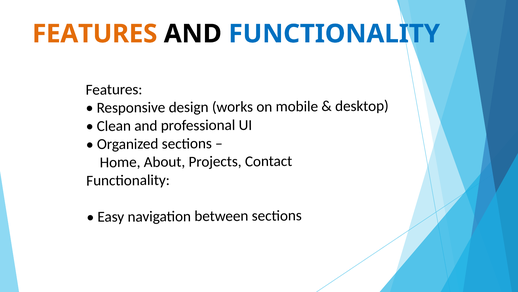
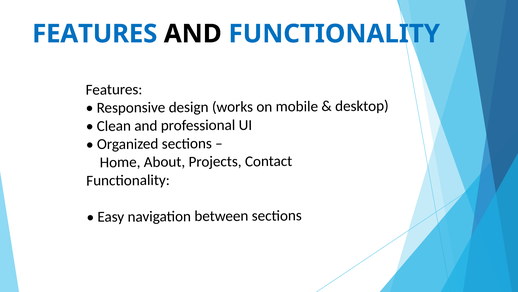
FEATURES at (95, 34) colour: orange -> blue
